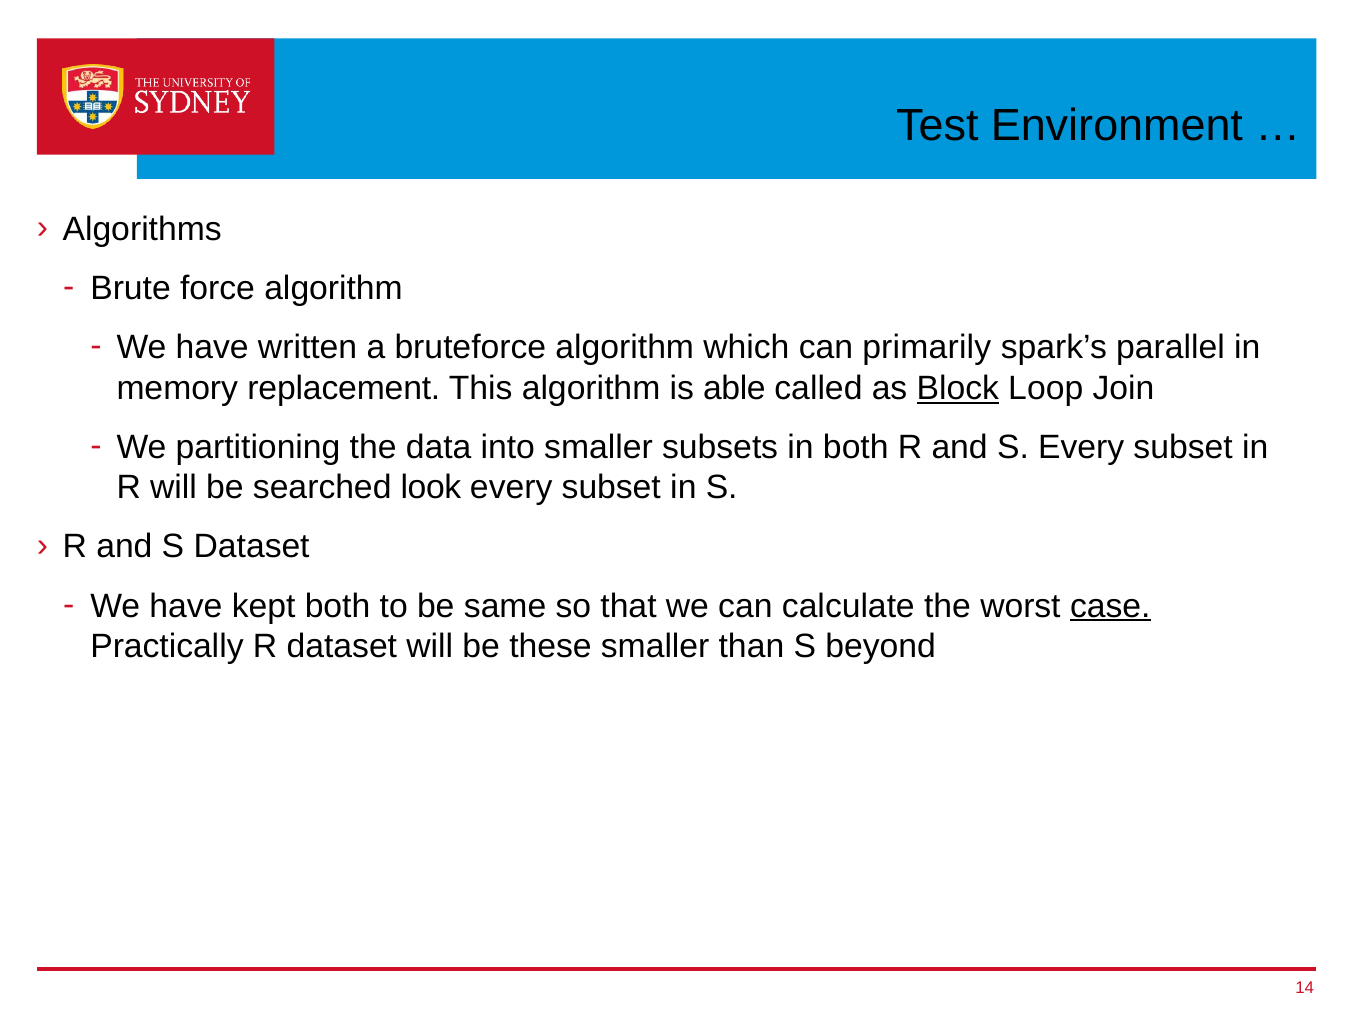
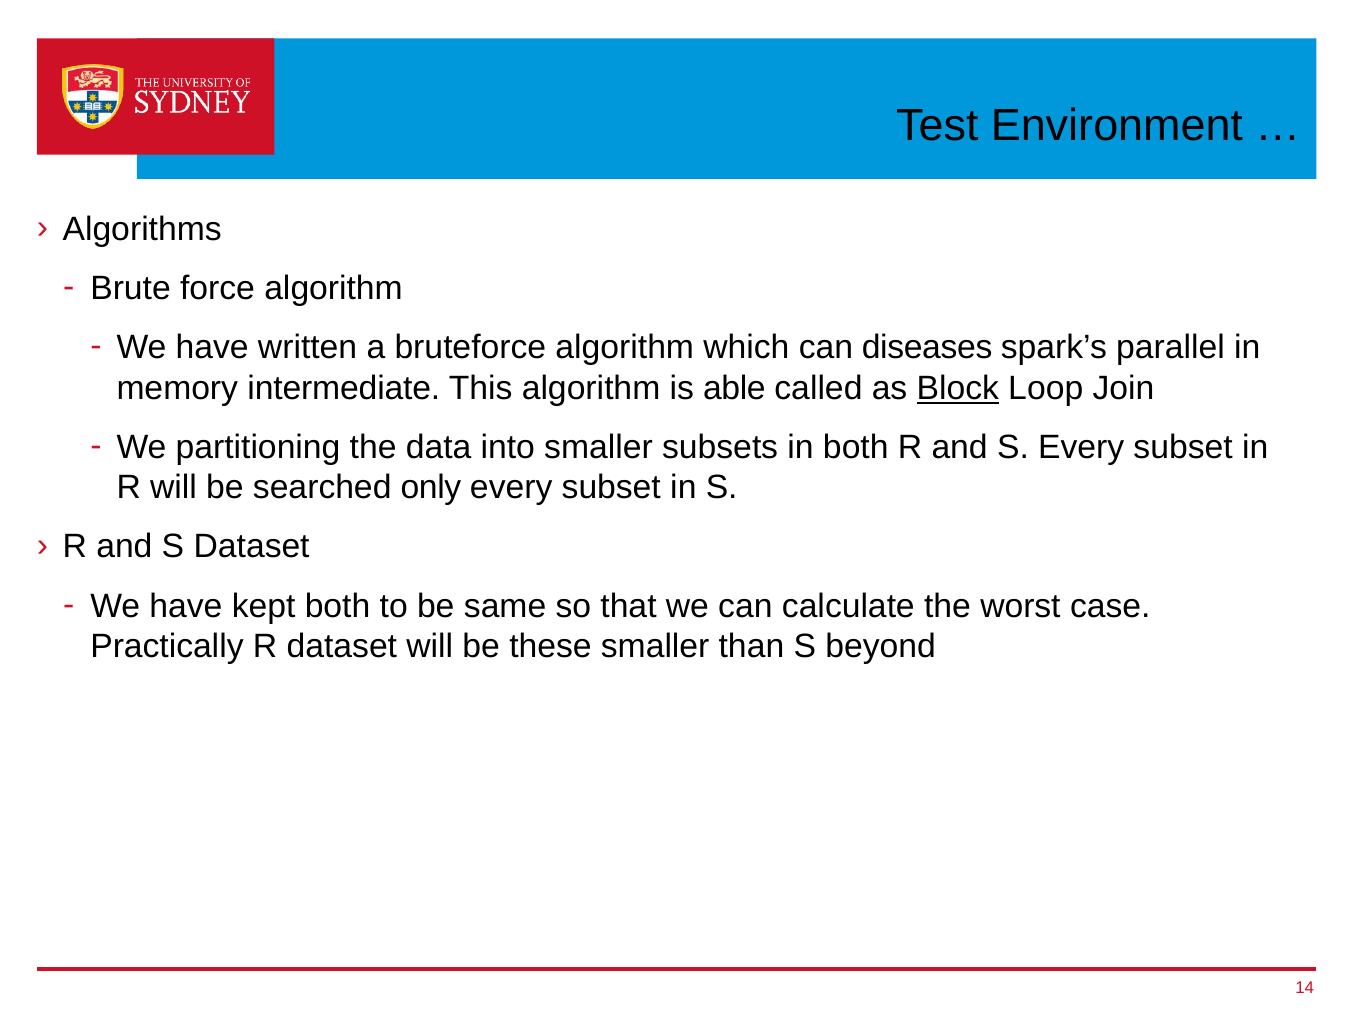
primarily: primarily -> diseases
replacement: replacement -> intermediate
look: look -> only
case underline: present -> none
